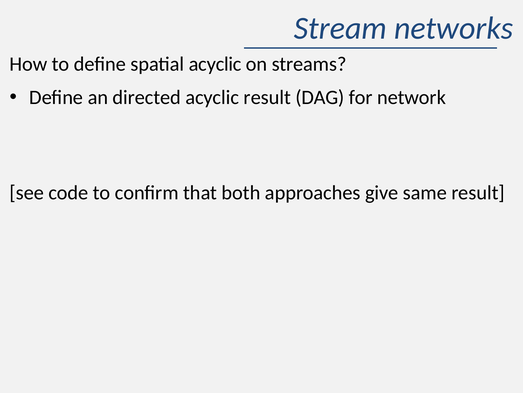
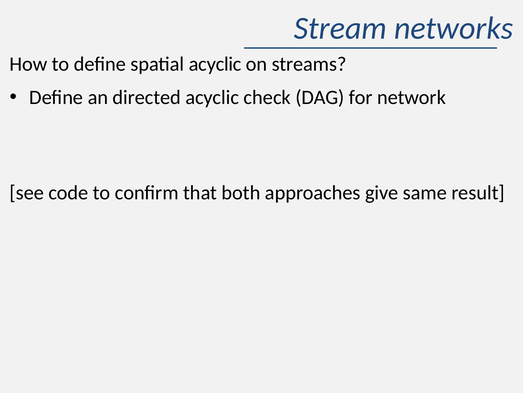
acyclic result: result -> check
